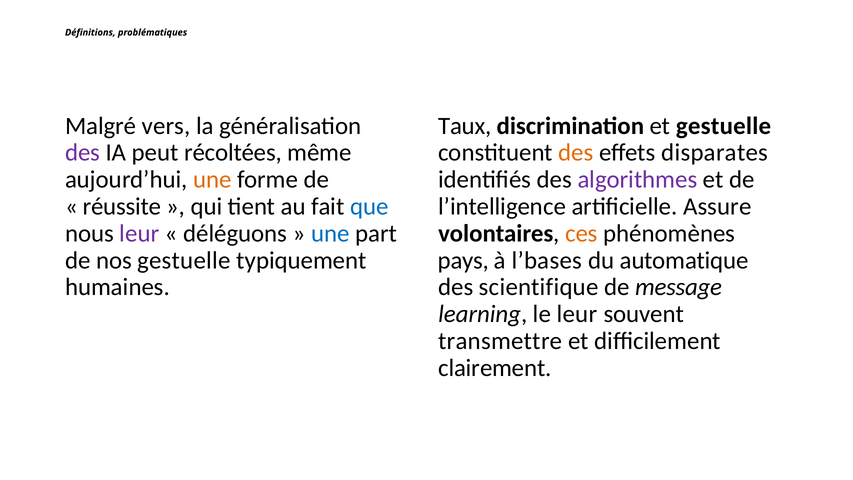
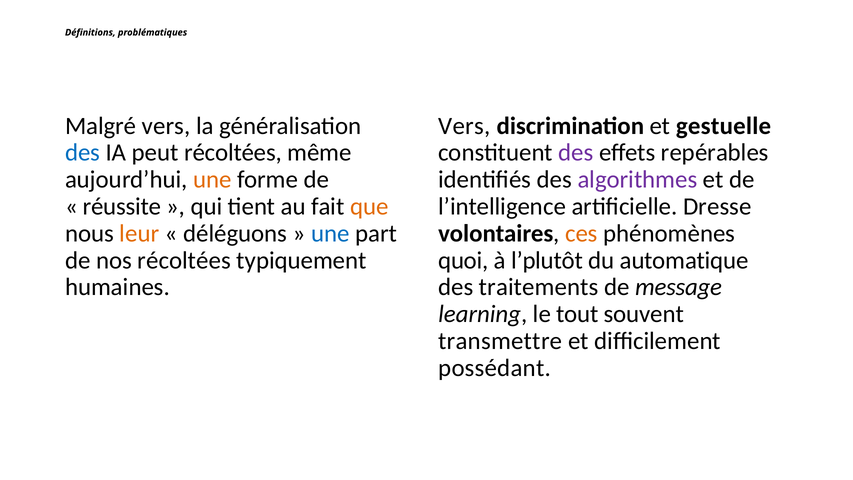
Taux at (465, 126): Taux -> Vers
des at (83, 153) colour: purple -> blue
des at (576, 153) colour: orange -> purple
disparates: disparates -> repérables
que colour: blue -> orange
Assure: Assure -> Dresse
leur at (139, 233) colour: purple -> orange
nos gestuelle: gestuelle -> récoltées
pays: pays -> quoi
l’bases: l’bases -> l’plutôt
scientifique: scientifique -> traitements
le leur: leur -> tout
clairement: clairement -> possédant
